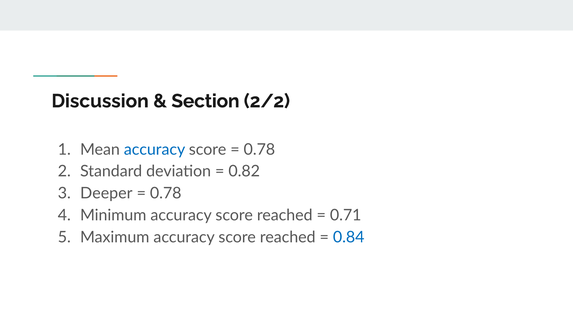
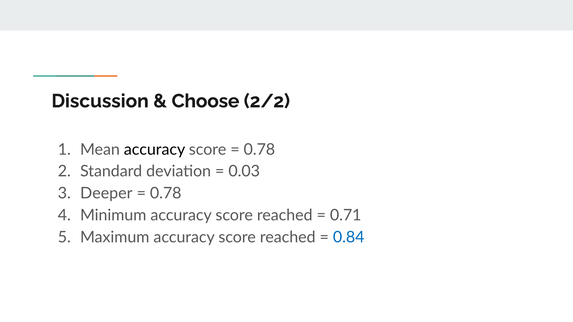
Section: Section -> Choose
accuracy at (155, 150) colour: blue -> black
0.82: 0.82 -> 0.03
